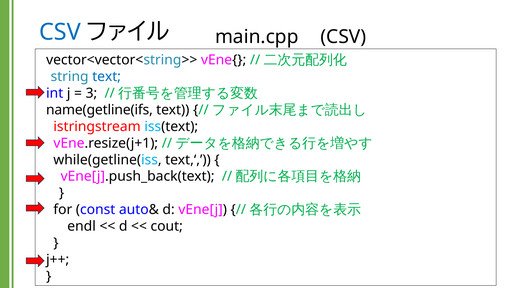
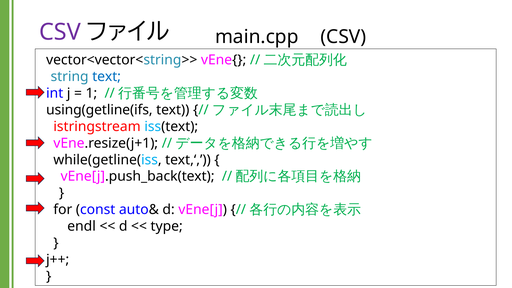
CSV at (60, 32) colour: blue -> purple
3: 3 -> 1
name(getline(ifs: name(getline(ifs -> using(getline(ifs
cout: cout -> type
